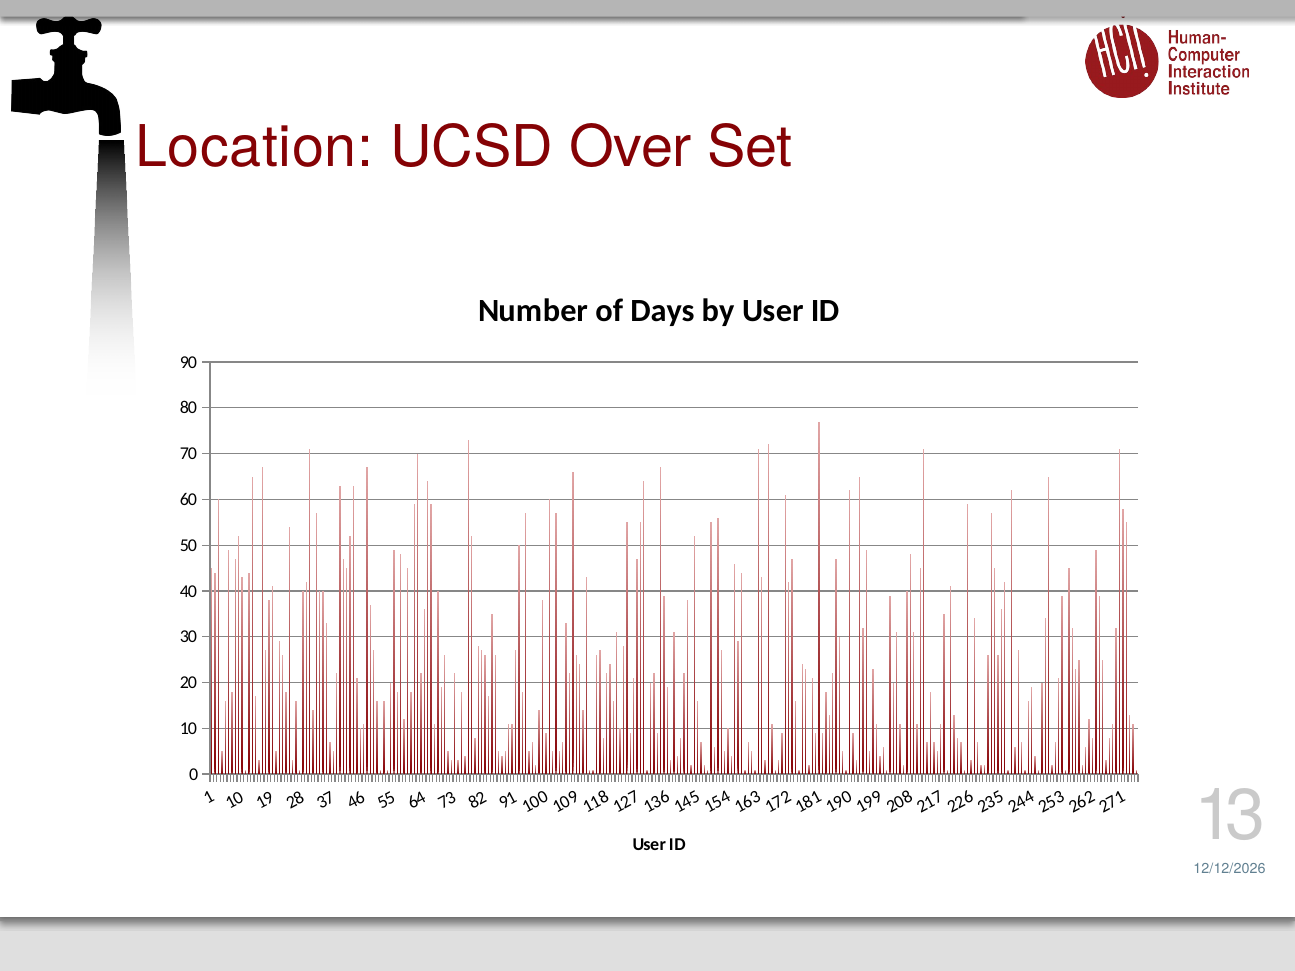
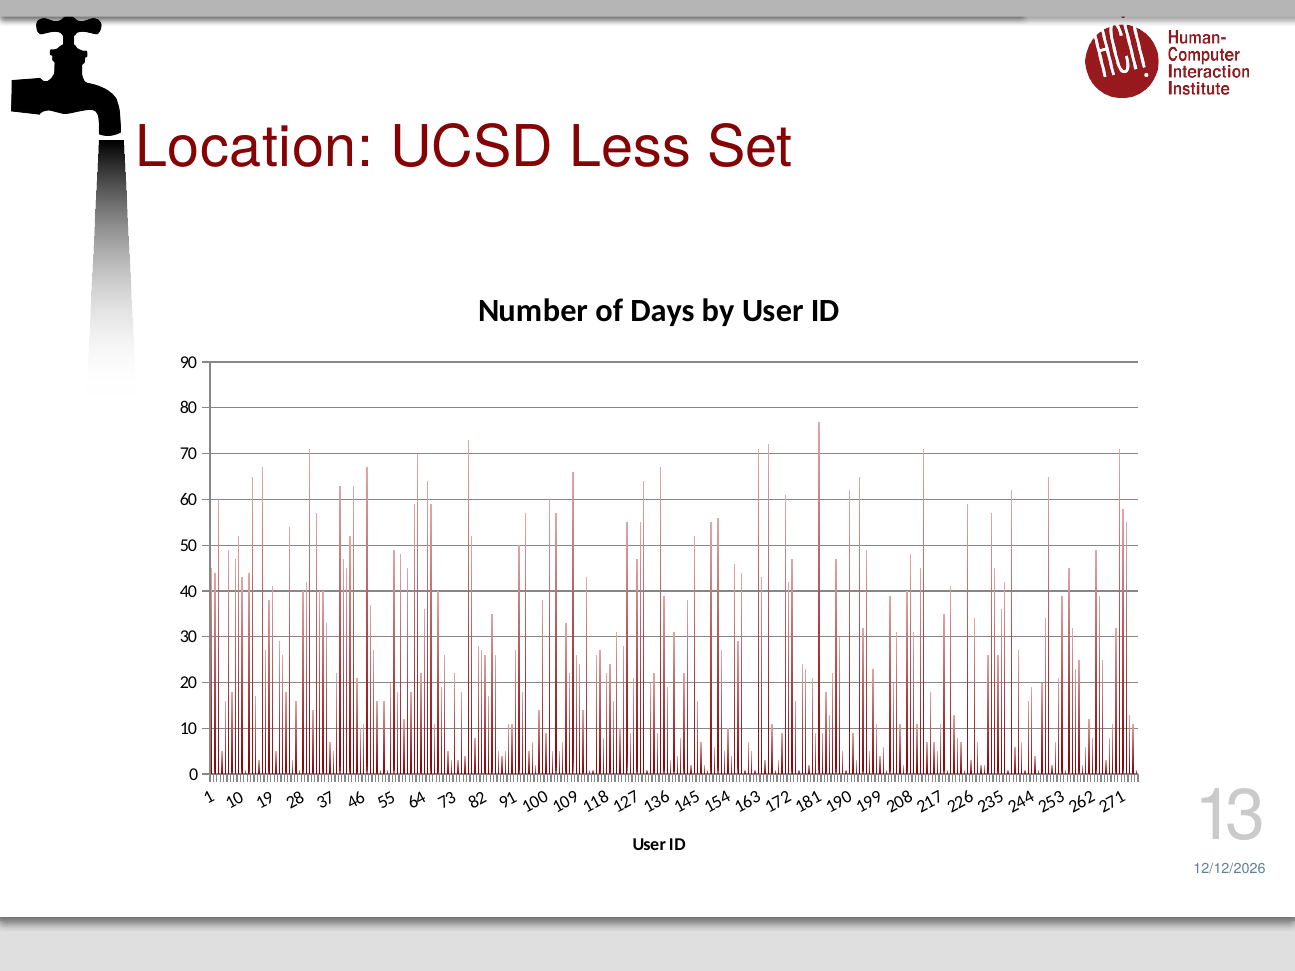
Over: Over -> Less
